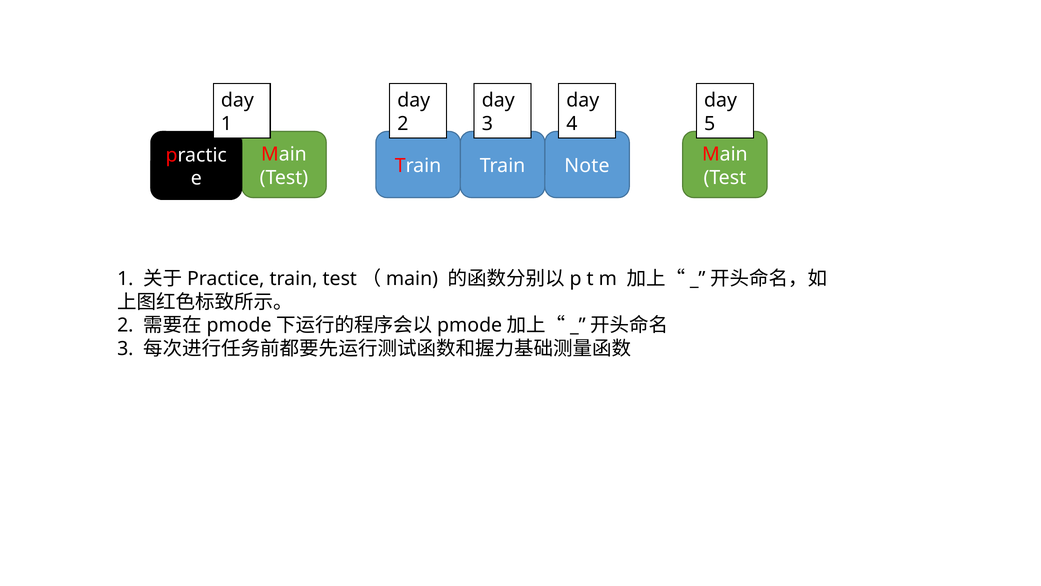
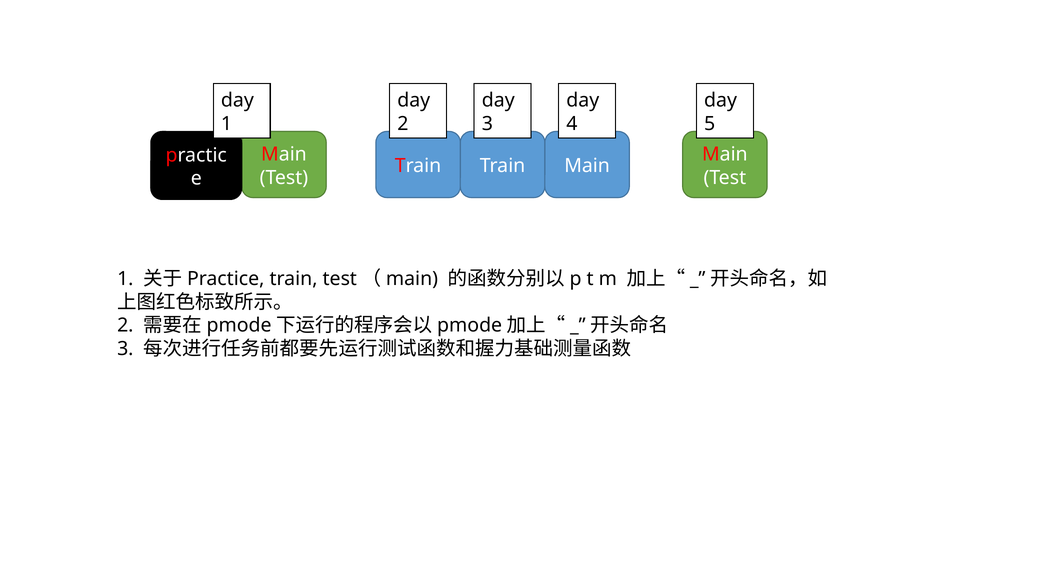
Train Note: Note -> Main
